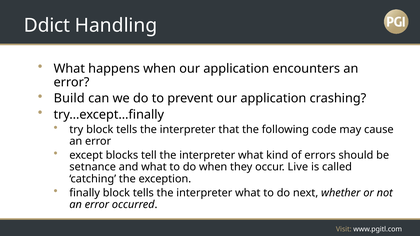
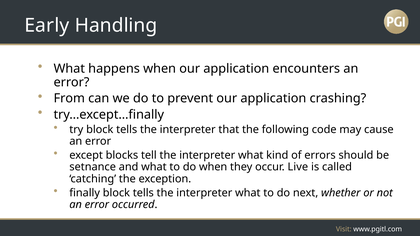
Ddict: Ddict -> Early
Build: Build -> From
